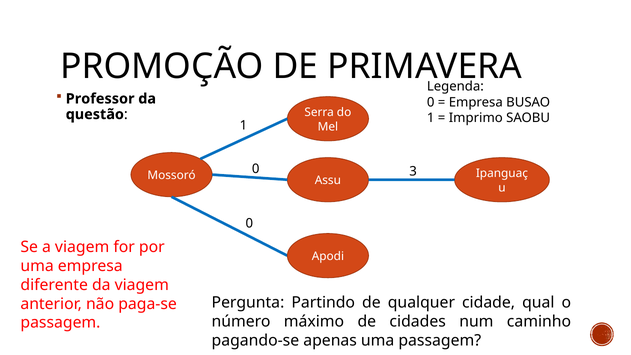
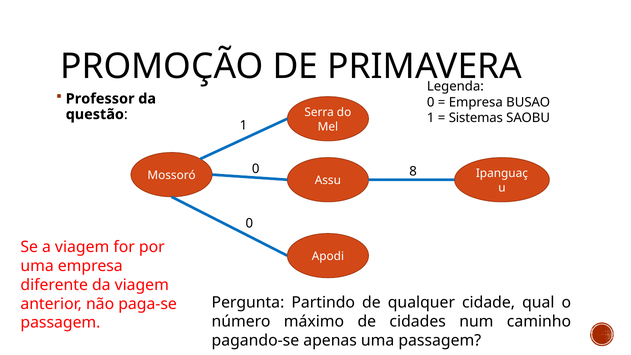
Imprimo: Imprimo -> Sistemas
3: 3 -> 8
